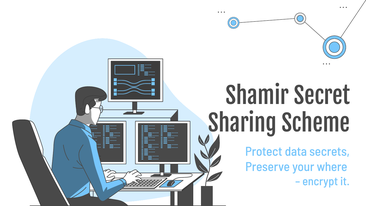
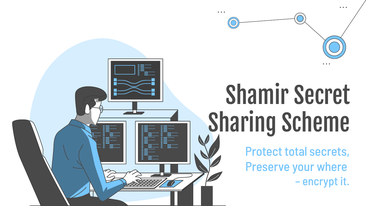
data: data -> total
